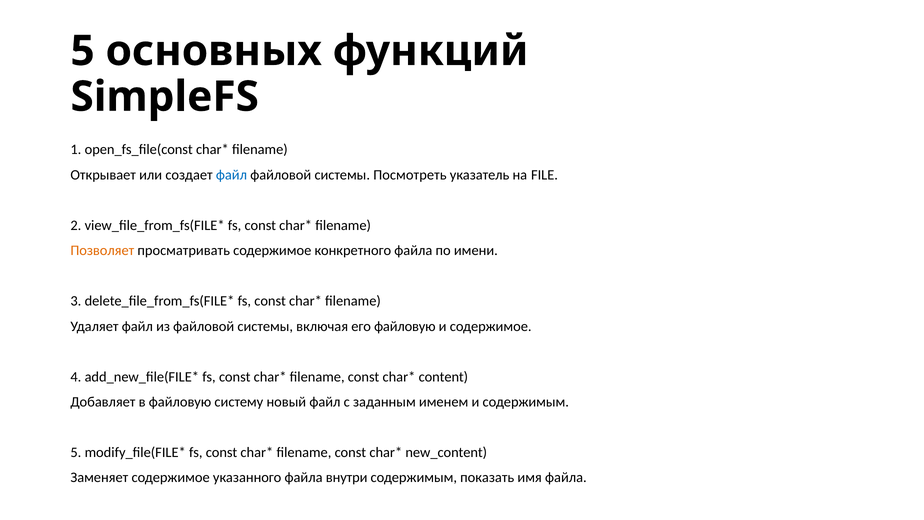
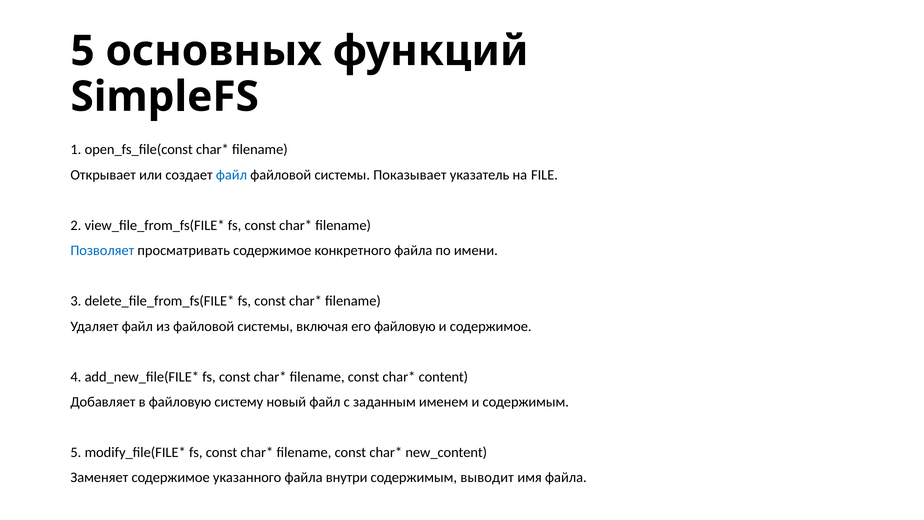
Посмотреть: Посмотреть -> Показывает
Позволяет colour: orange -> blue
показать: показать -> выводит
